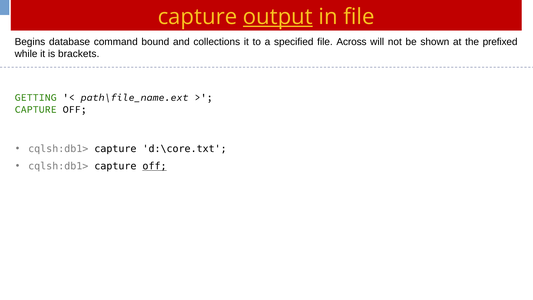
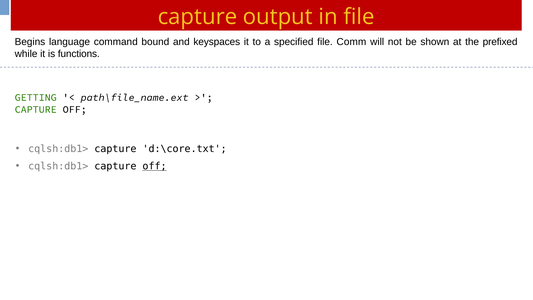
output underline: present -> none
database: database -> language
collections: collections -> keyspaces
Across: Across -> Comm
brackets: brackets -> functions
